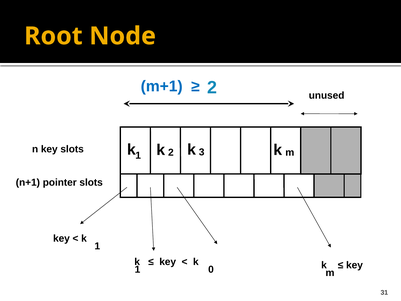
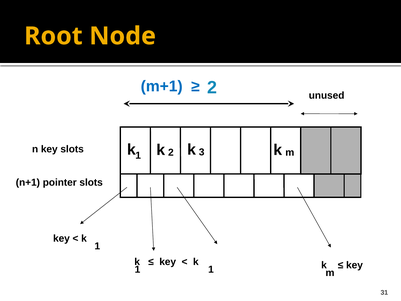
1 0: 0 -> 1
